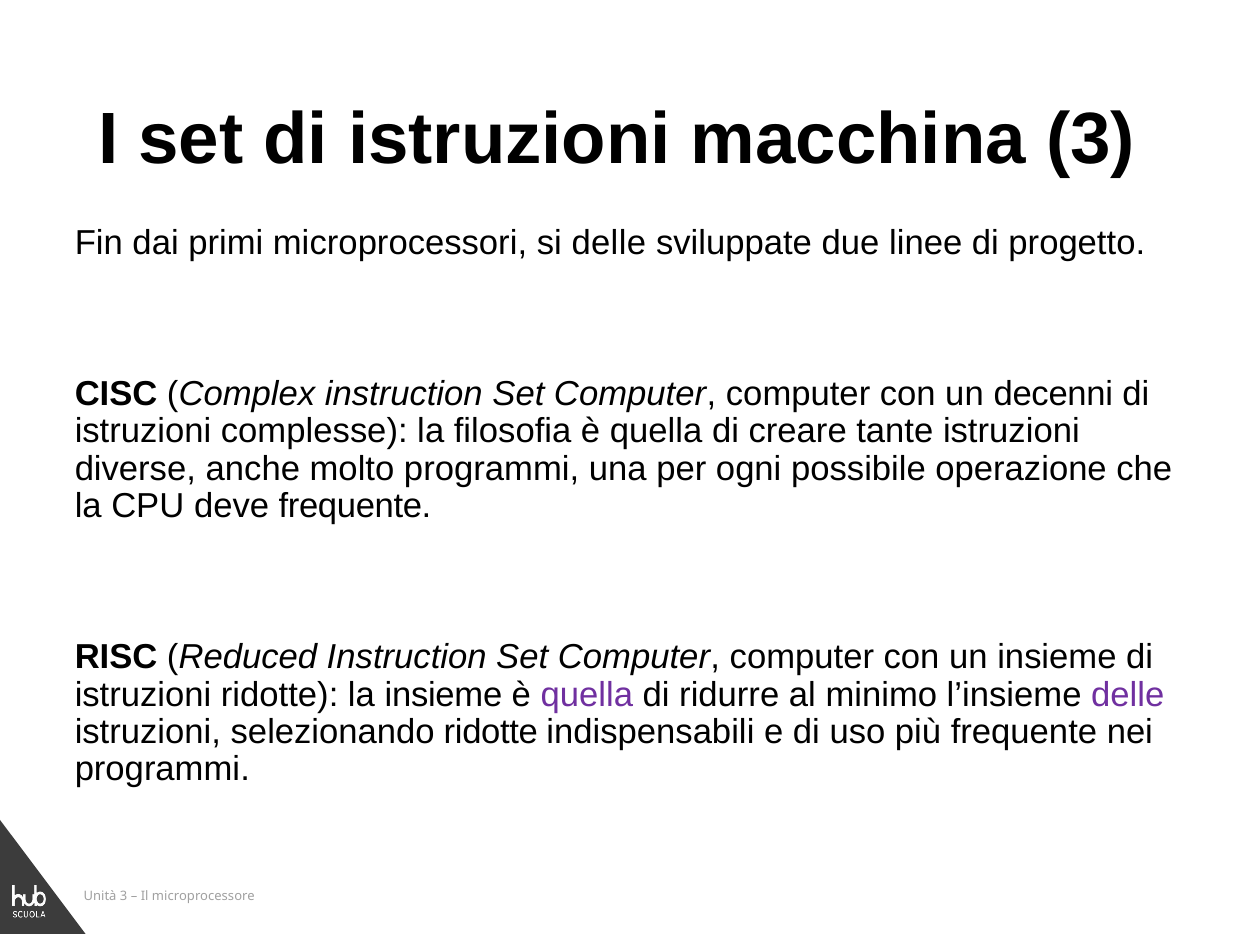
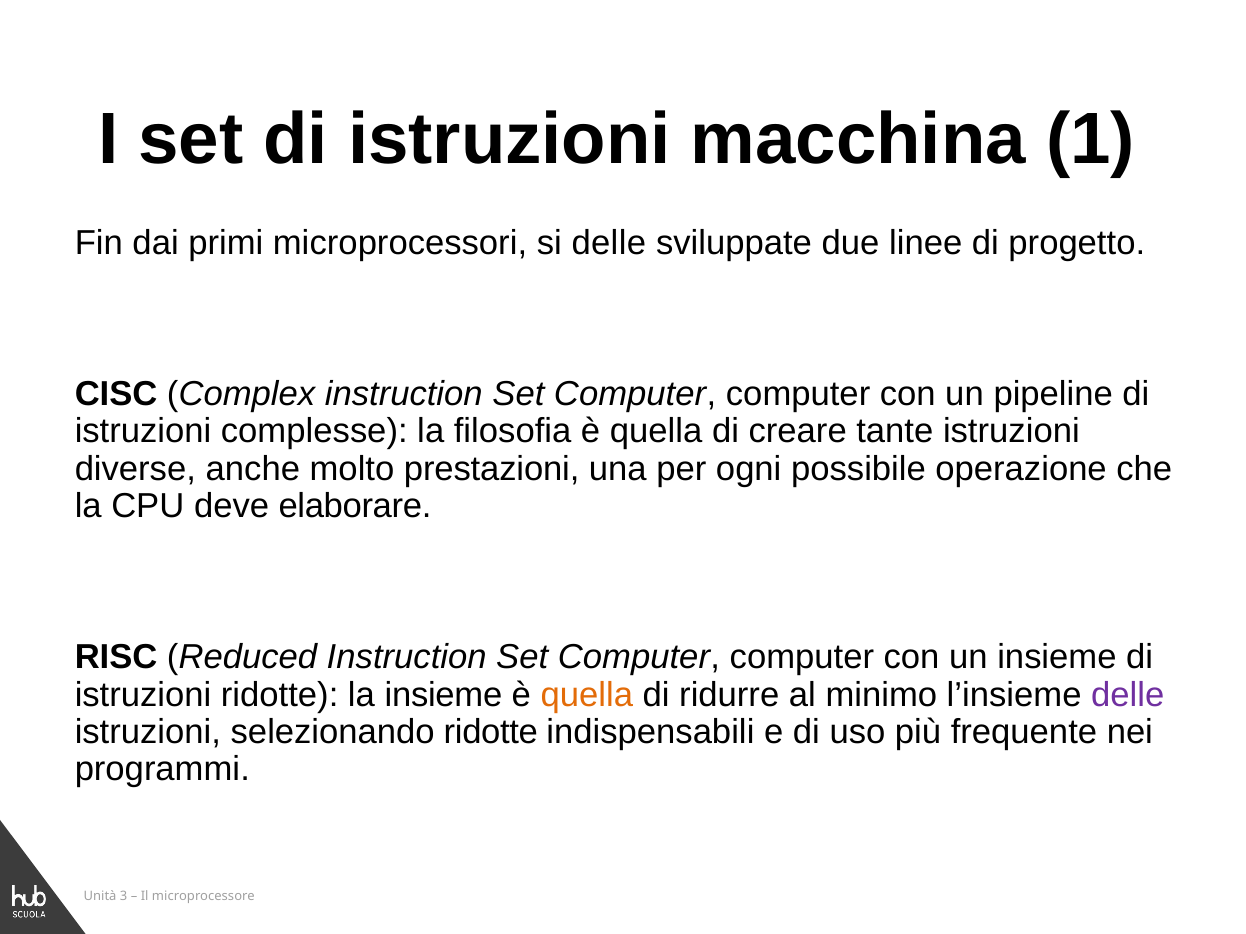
macchina 3: 3 -> 1
decenni: decenni -> pipeline
molto programmi: programmi -> prestazioni
deve frequente: frequente -> elaborare
quella at (587, 695) colour: purple -> orange
